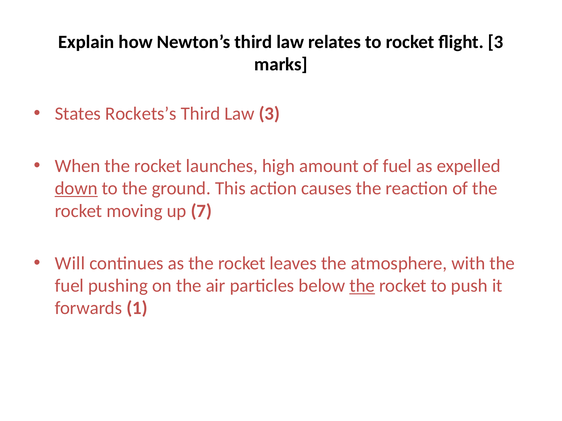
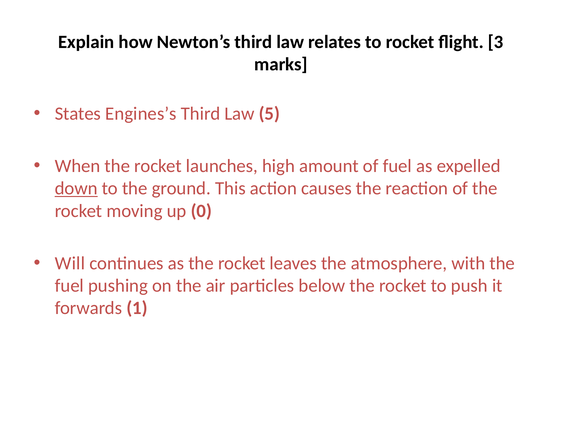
Rockets’s: Rockets’s -> Engines’s
Law 3: 3 -> 5
7: 7 -> 0
the at (362, 286) underline: present -> none
